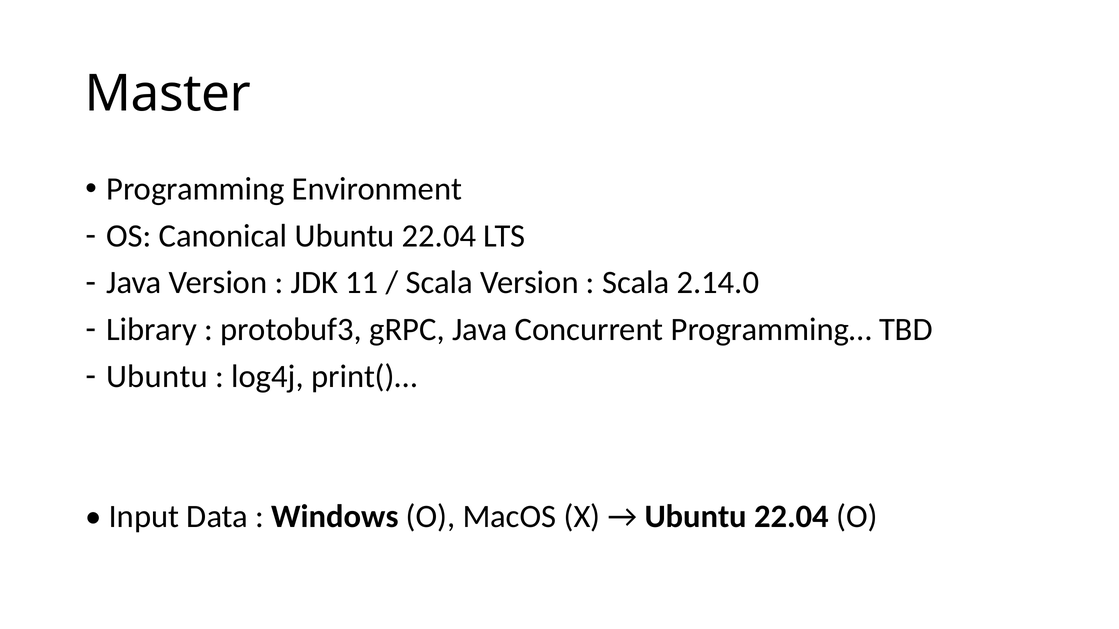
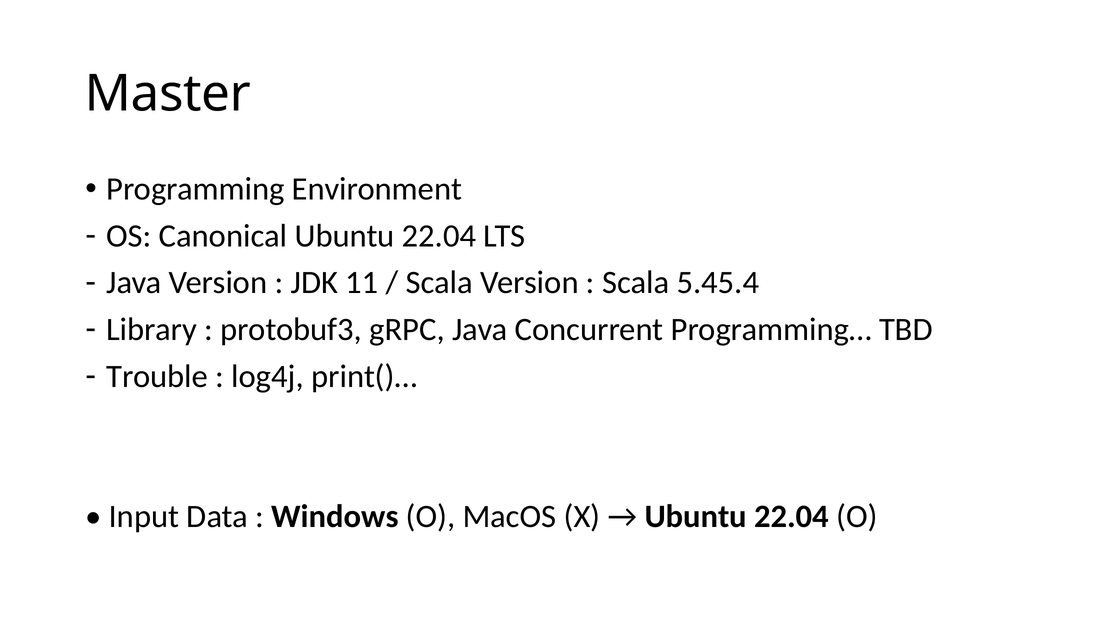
2.14.0: 2.14.0 -> 5.45.4
Ubuntu at (157, 377): Ubuntu -> Trouble
